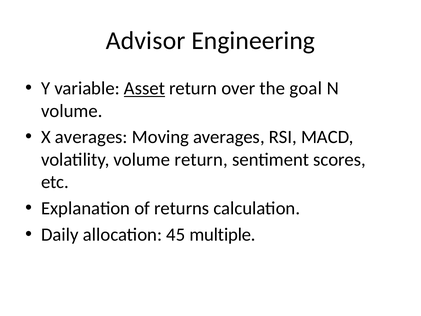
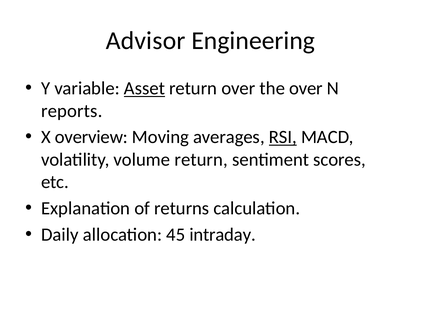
the goal: goal -> over
volume at (72, 111): volume -> reports
X averages: averages -> overview
RSI underline: none -> present
multiple: multiple -> intraday
